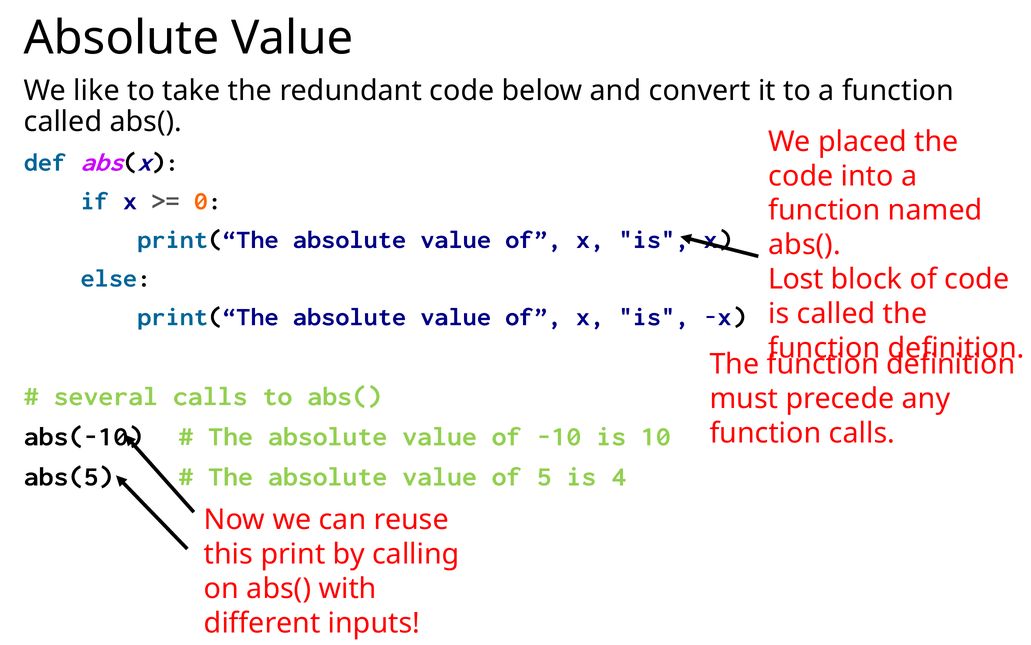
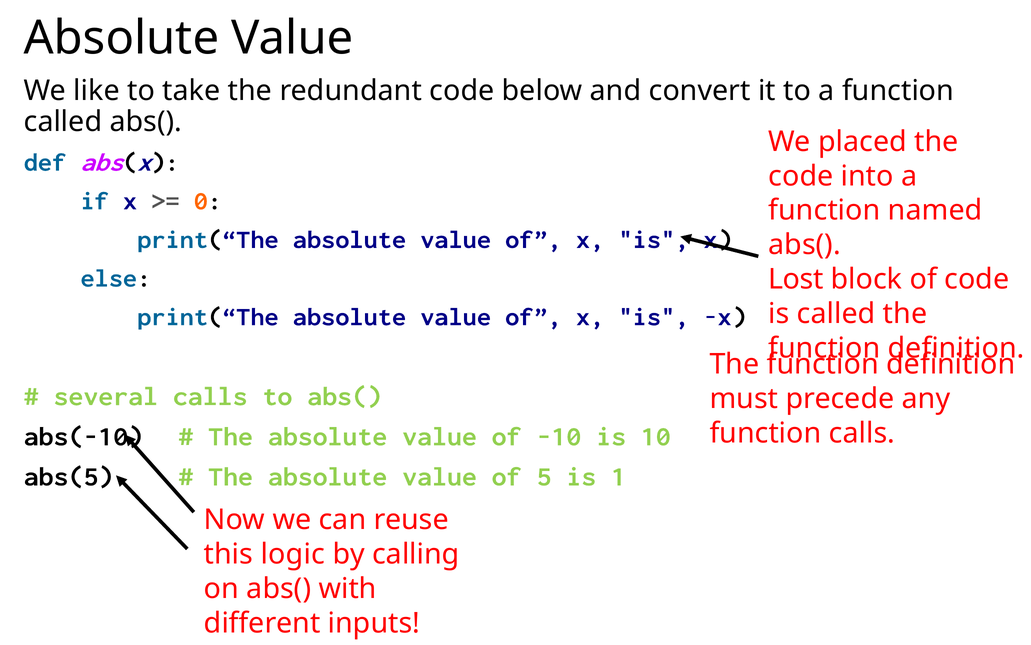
4: 4 -> 1
print: print -> logic
